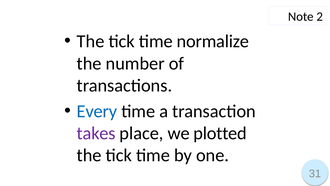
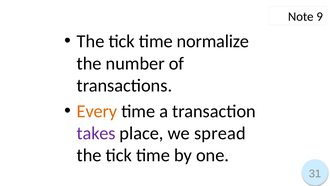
2: 2 -> 9
Every colour: blue -> orange
plotted: plotted -> spread
